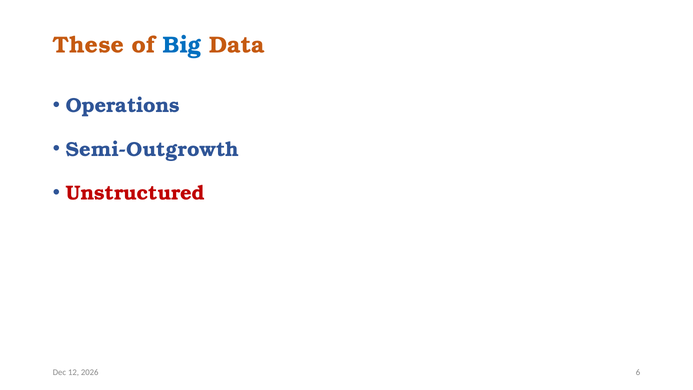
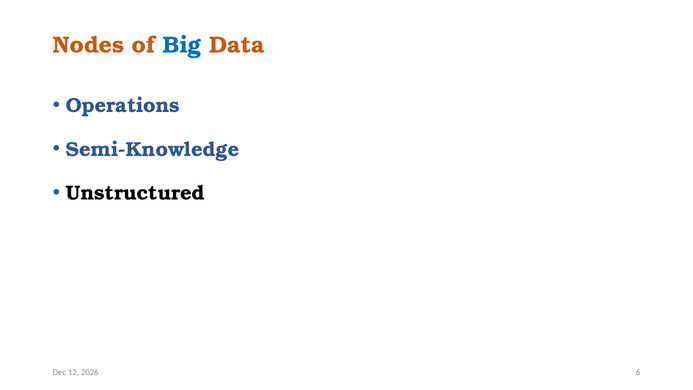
These: These -> Nodes
Semi-Outgrowth: Semi-Outgrowth -> Semi-Knowledge
Unstructured colour: red -> black
